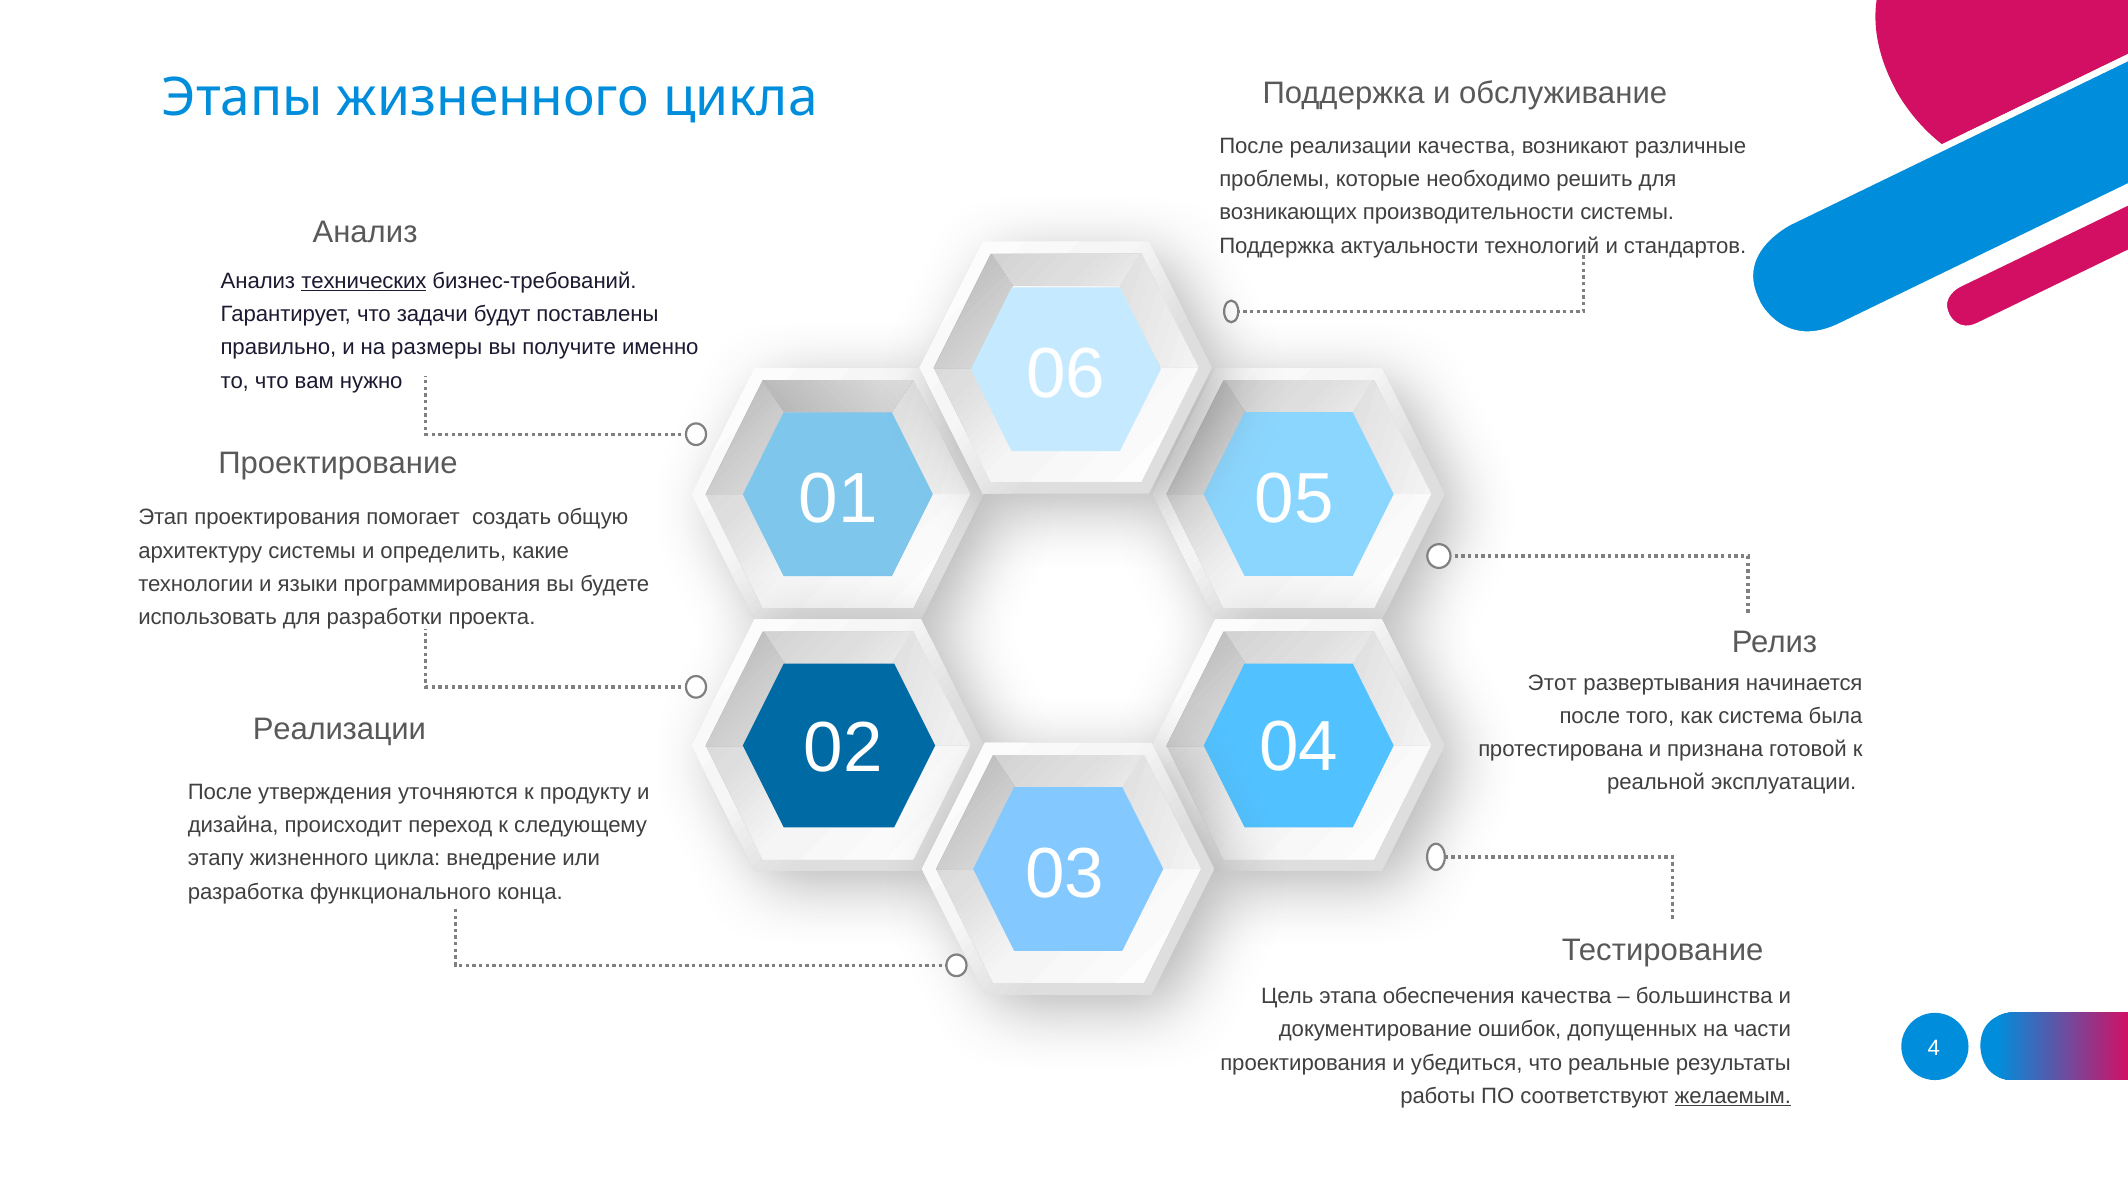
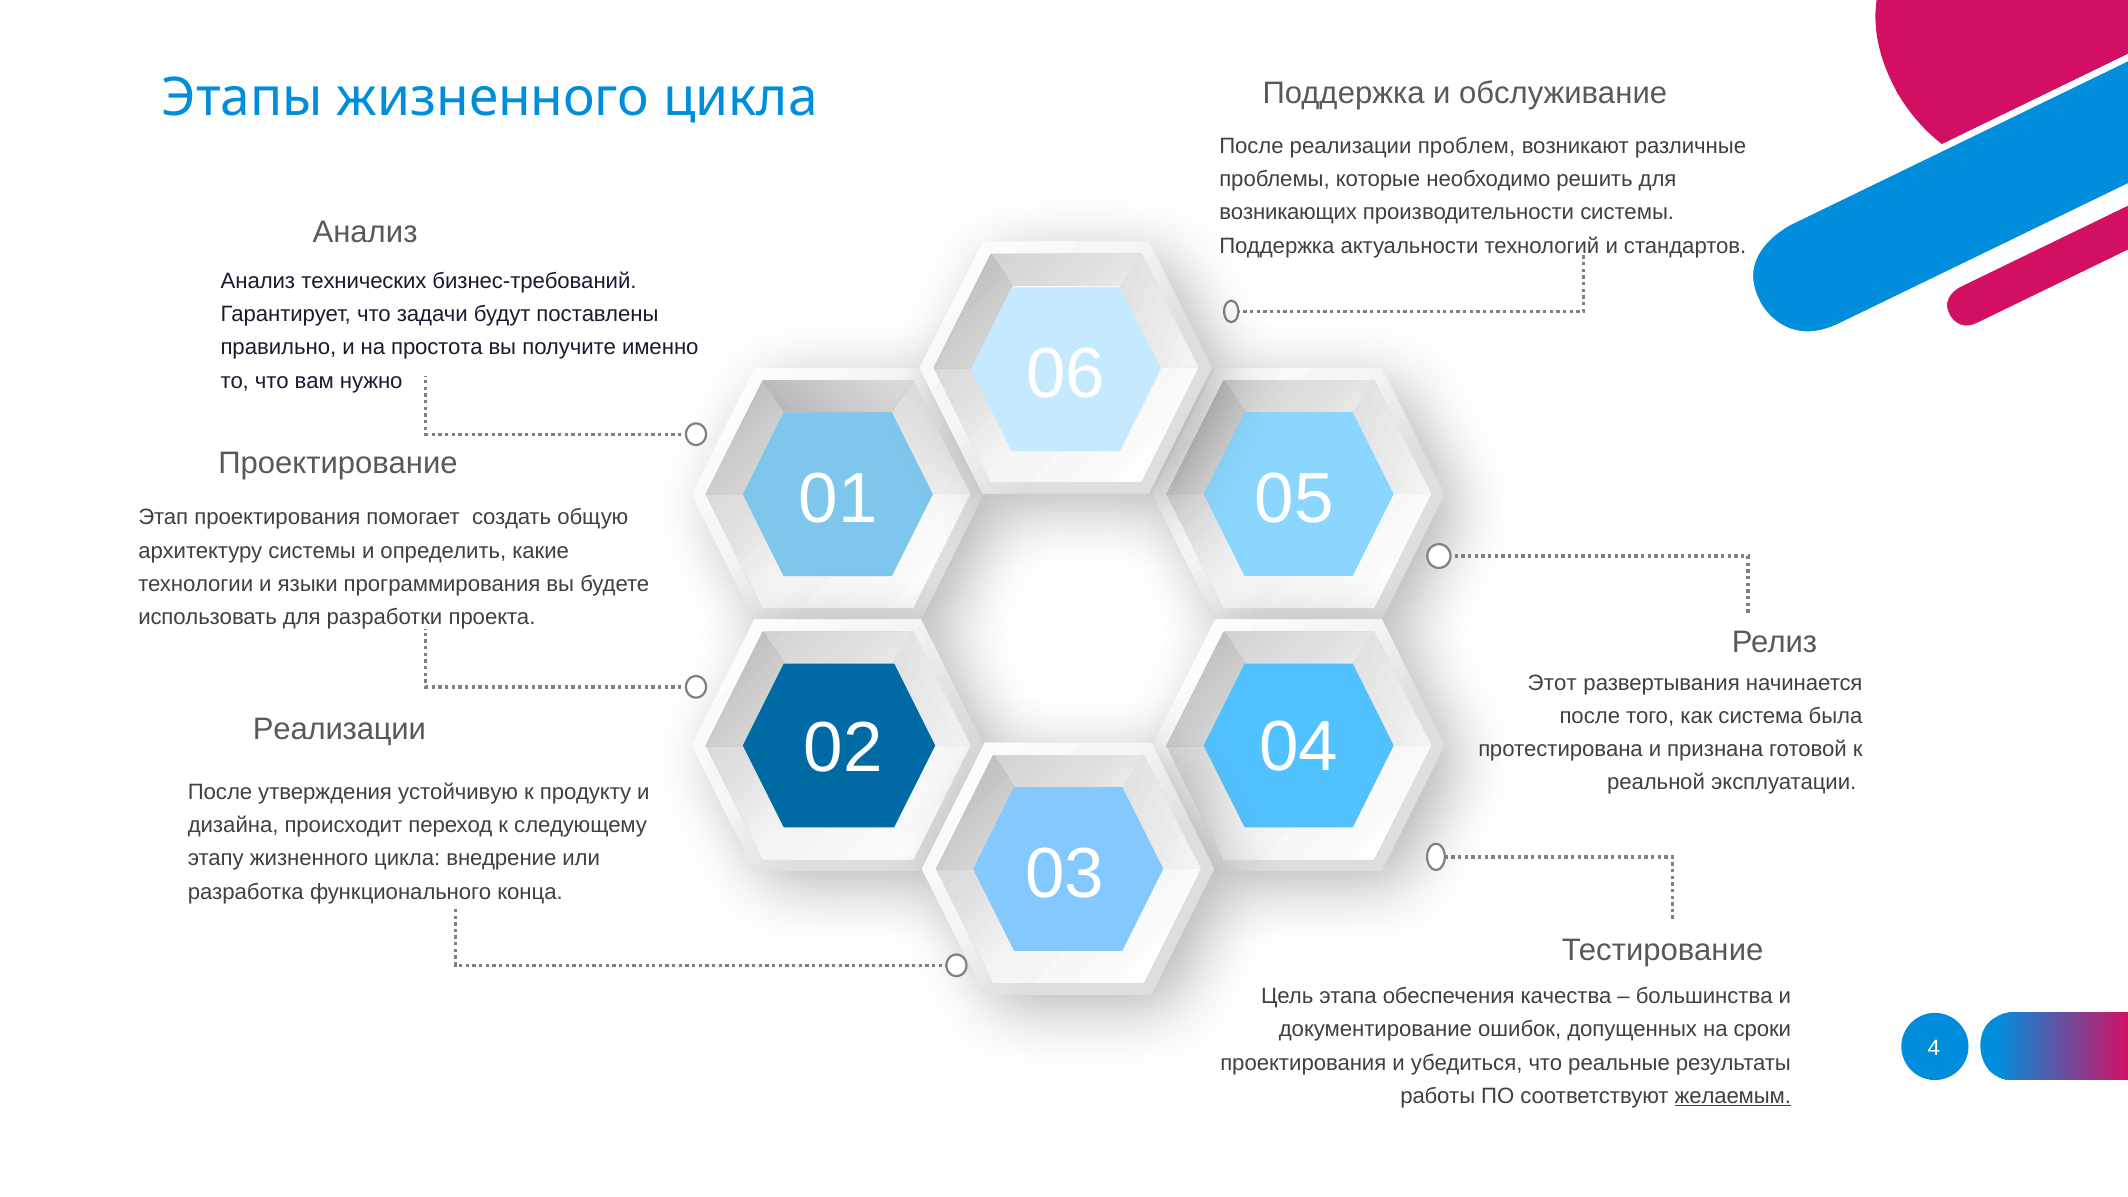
реализации качества: качества -> проблем
технических underline: present -> none
размеры: размеры -> простота
уточняются: уточняются -> устойчивую
части: части -> сроки
